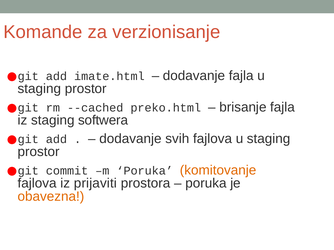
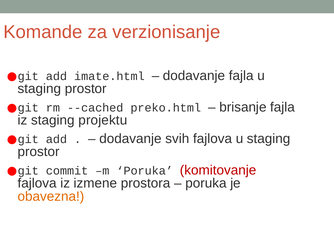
softwera: softwera -> projektu
komitovanje colour: orange -> red
prijaviti: prijaviti -> izmene
